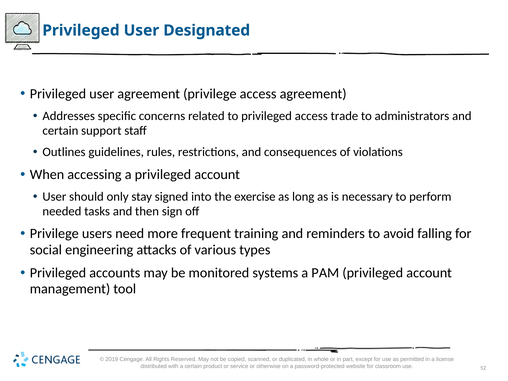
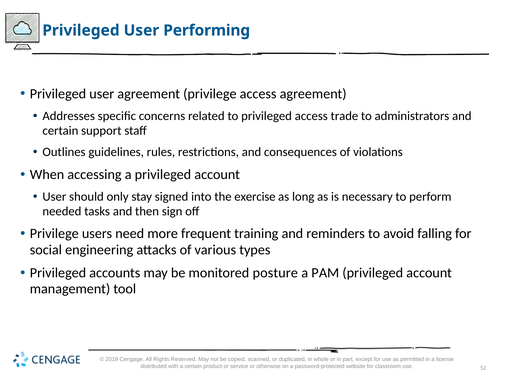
Designated: Designated -> Performing
systems: systems -> posture
